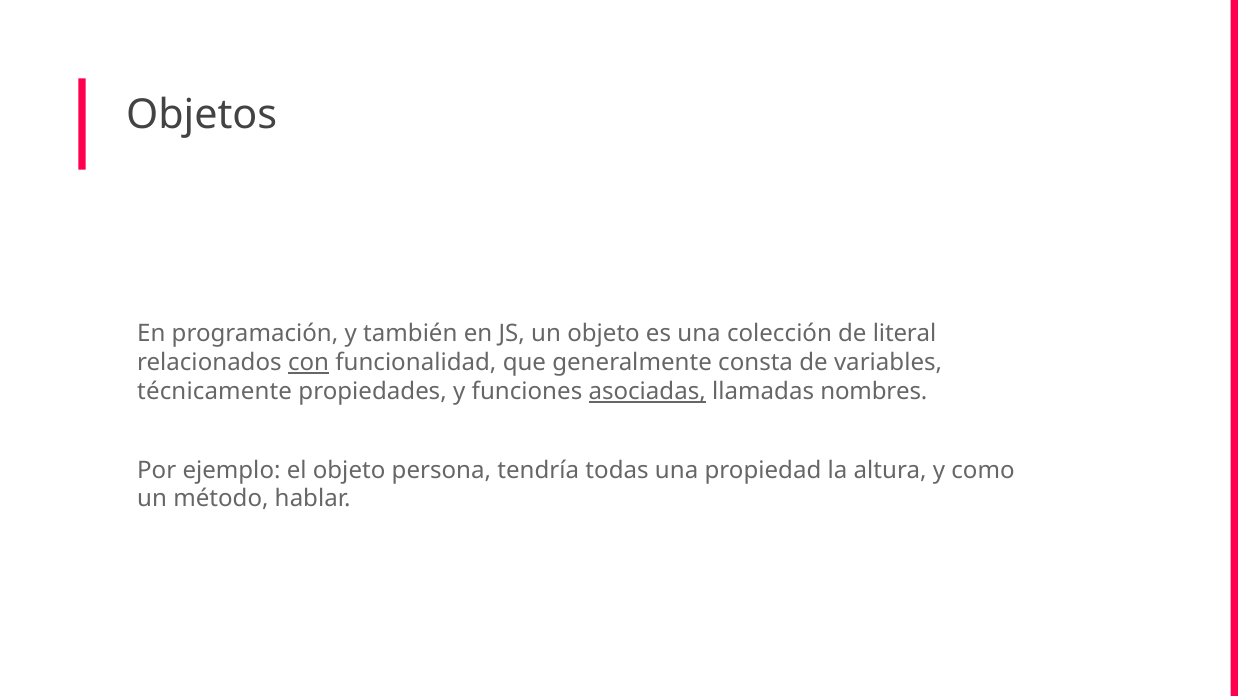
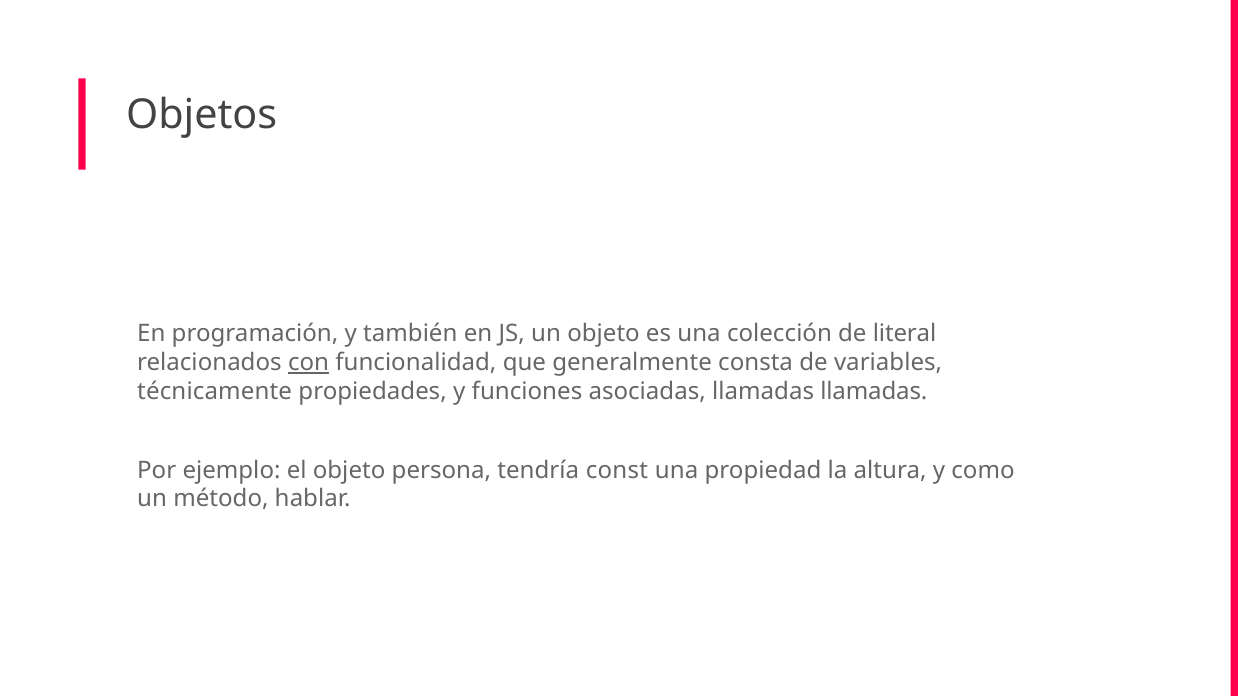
asociadas underline: present -> none
llamadas nombres: nombres -> llamadas
todas: todas -> const
